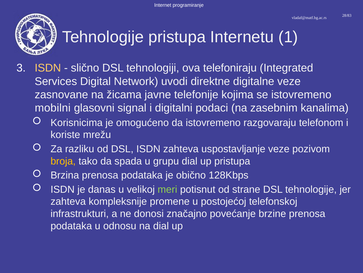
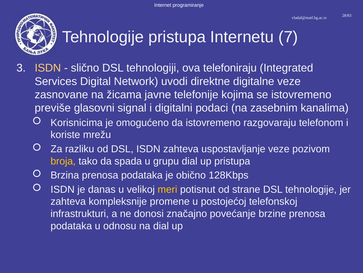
1: 1 -> 7
mobilni: mobilni -> previše
meri colour: light green -> yellow
